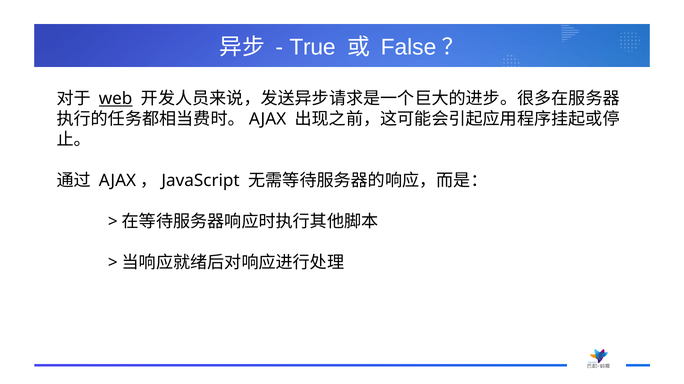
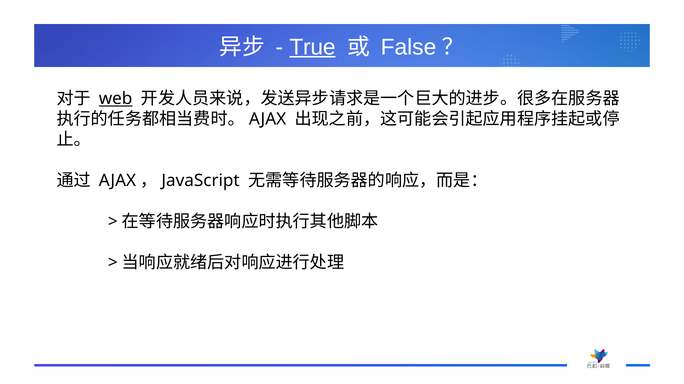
True underline: none -> present
